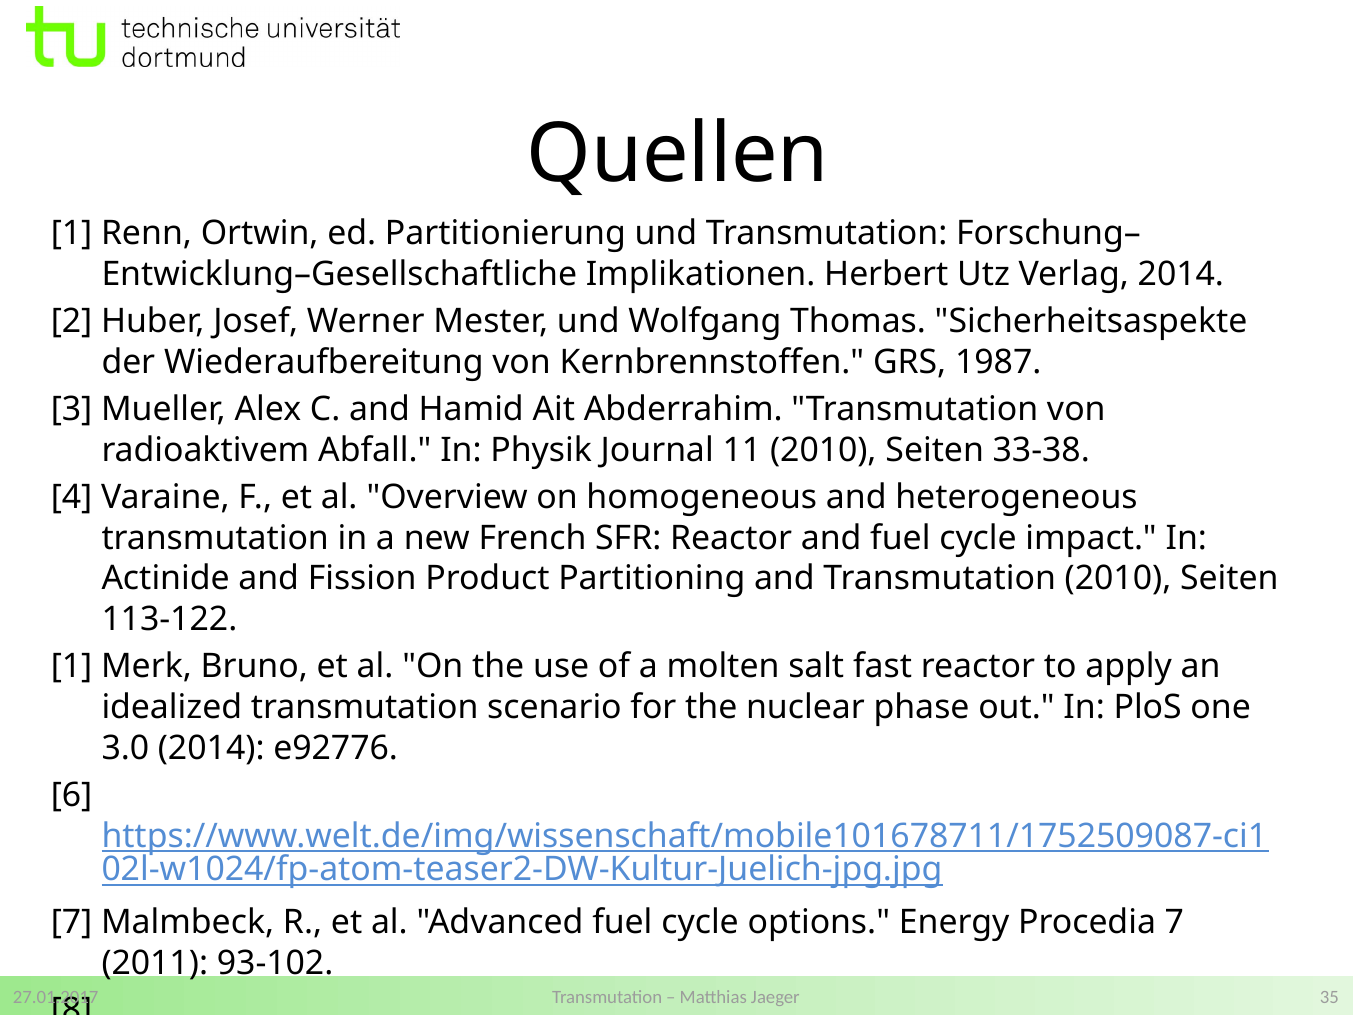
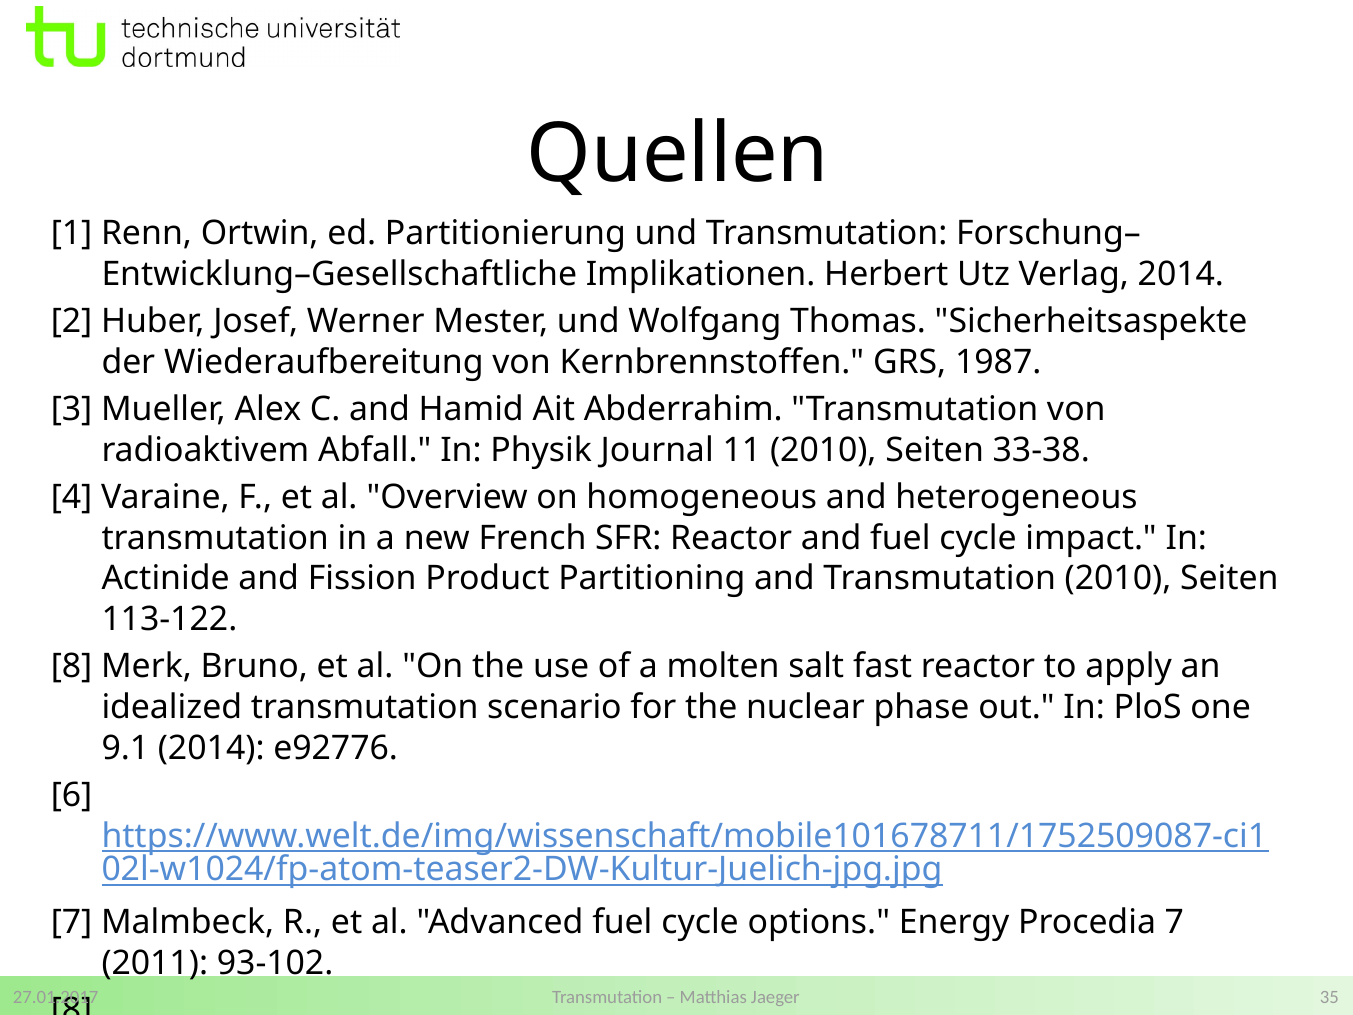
1 at (72, 667): 1 -> 8
3.0: 3.0 -> 9.1
